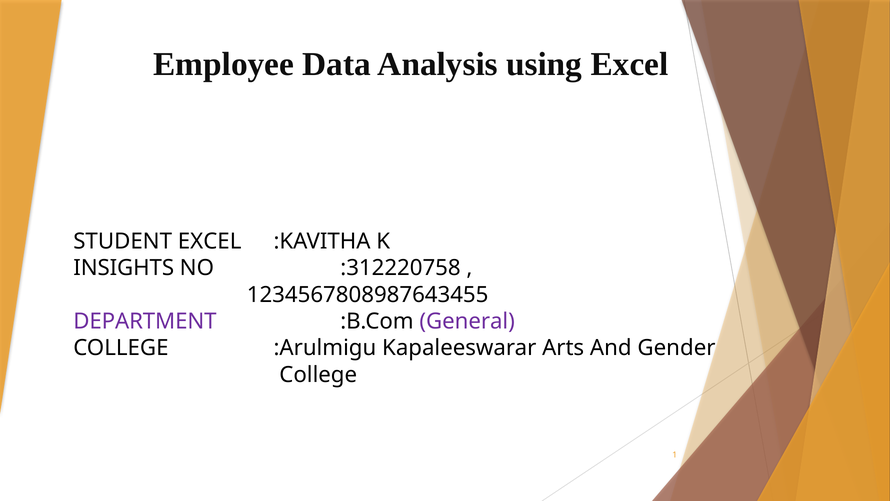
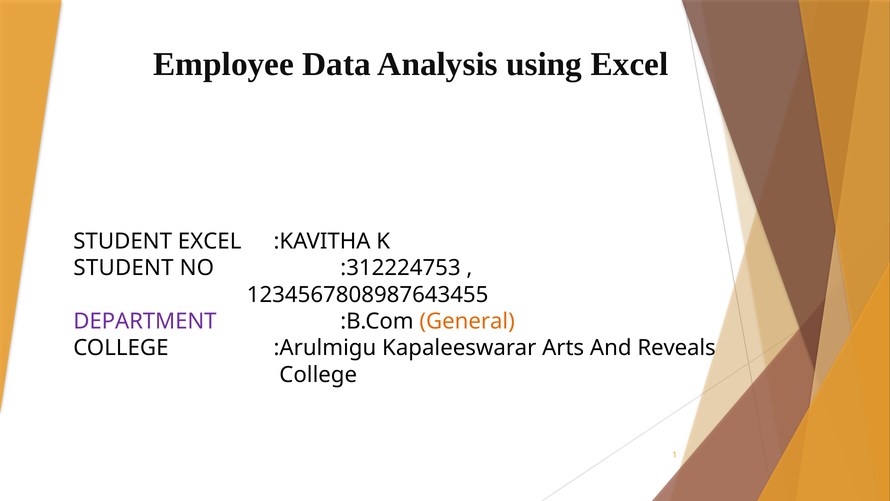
INSIGHTS at (124, 268): INSIGHTS -> STUDENT
:312220758: :312220758 -> :312224753
General colour: purple -> orange
Gender: Gender -> Reveals
